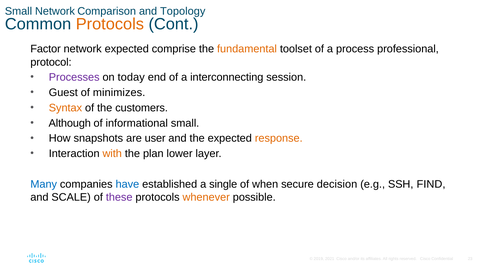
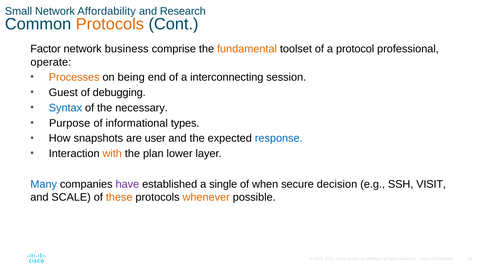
Comparison: Comparison -> Affordability
Topology: Topology -> Research
network expected: expected -> business
process: process -> protocol
protocol: protocol -> operate
Processes colour: purple -> orange
today: today -> being
minimizes: minimizes -> debugging
Syntax colour: orange -> blue
customers: customers -> necessary
Although: Although -> Purpose
informational small: small -> types
response colour: orange -> blue
have colour: blue -> purple
FIND: FIND -> VISIT
these colour: purple -> orange
